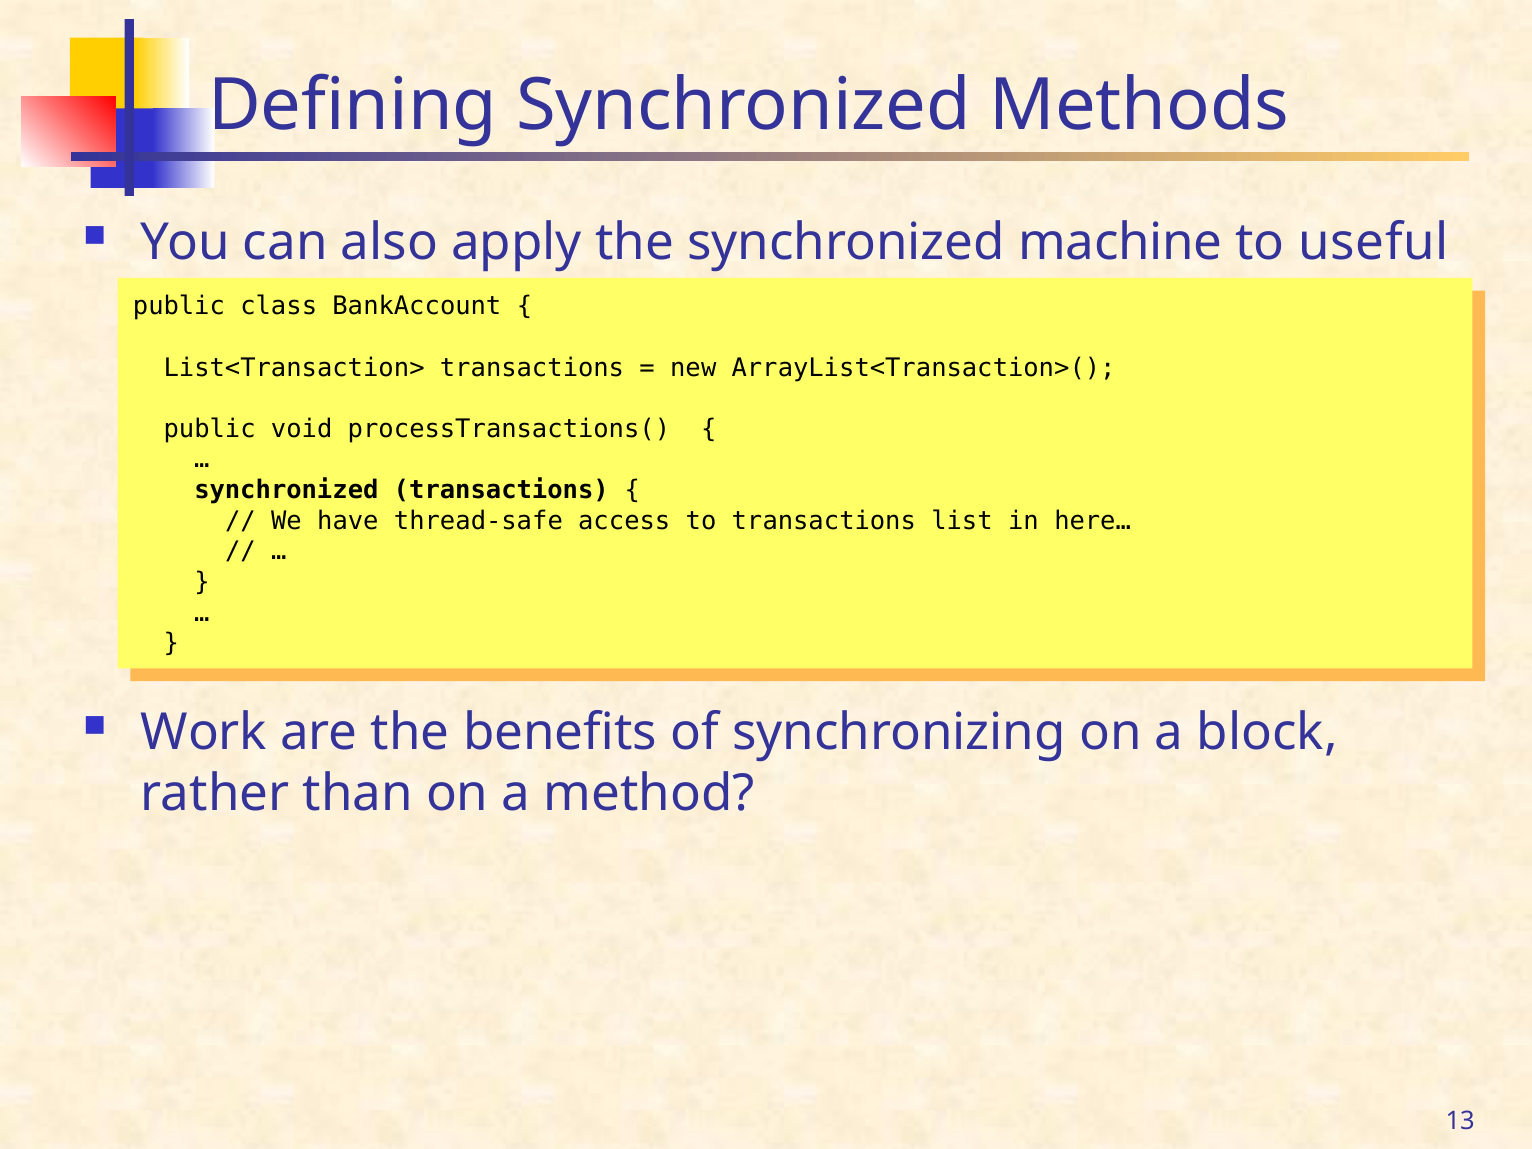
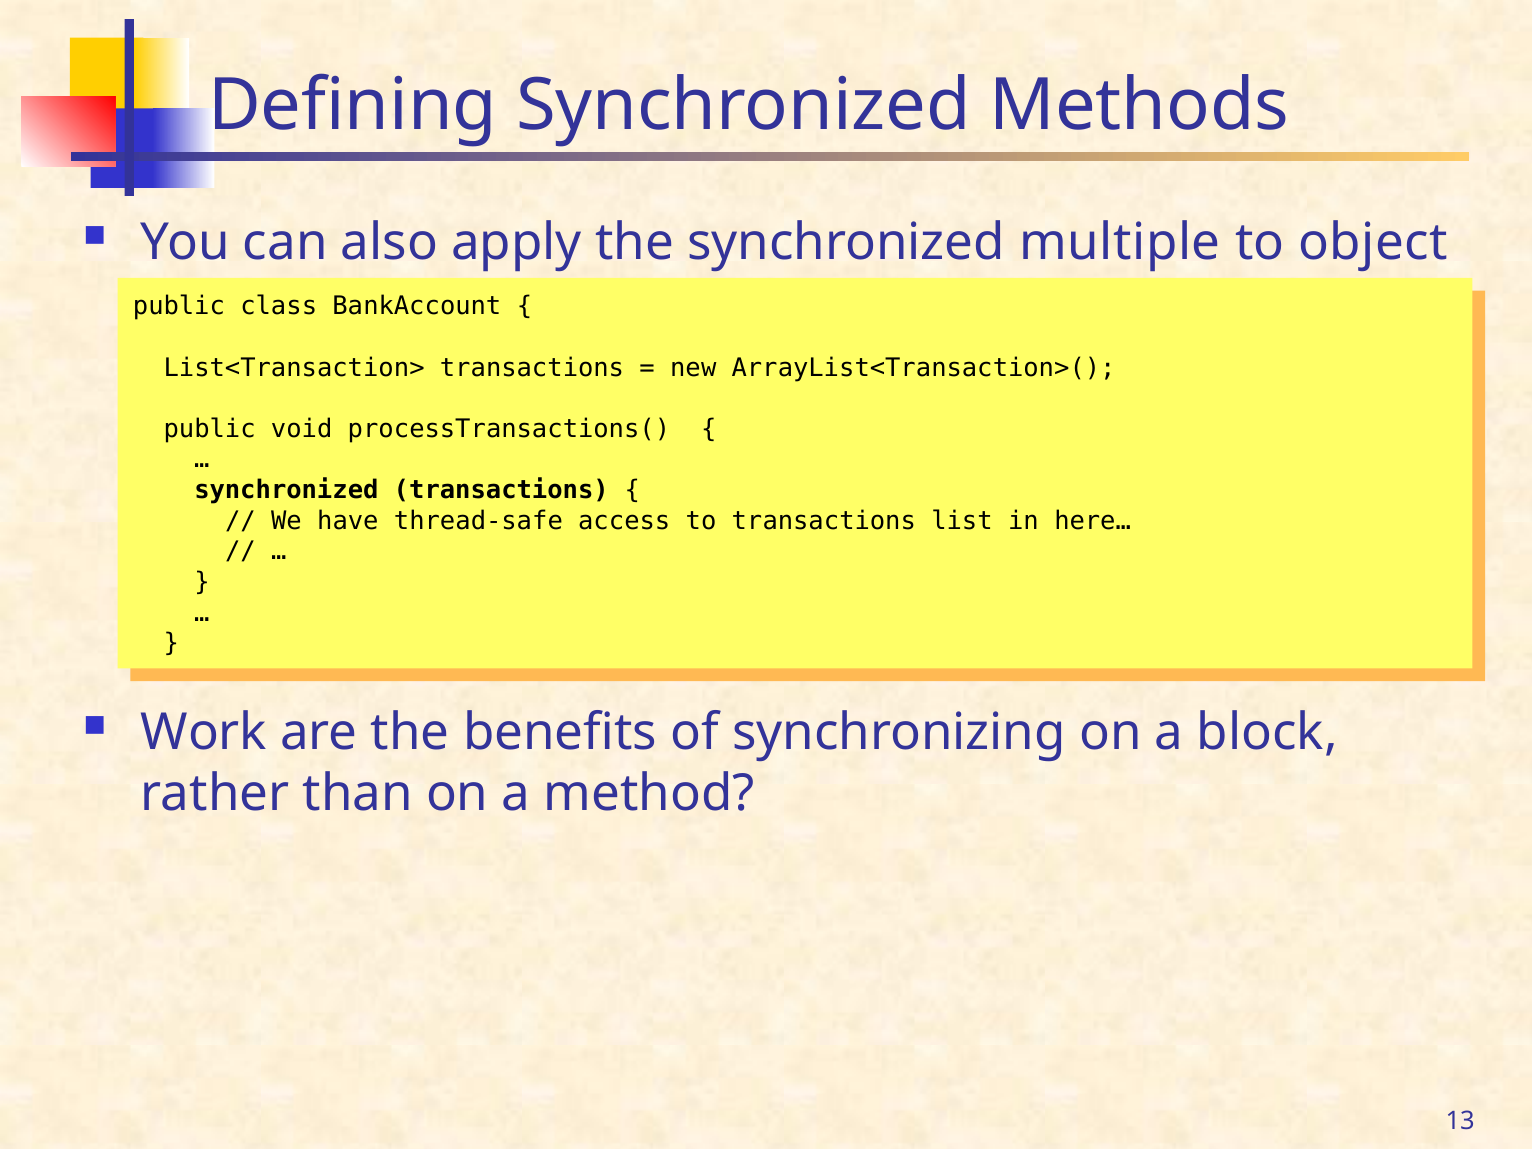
machine: machine -> multiple
useful: useful -> object
